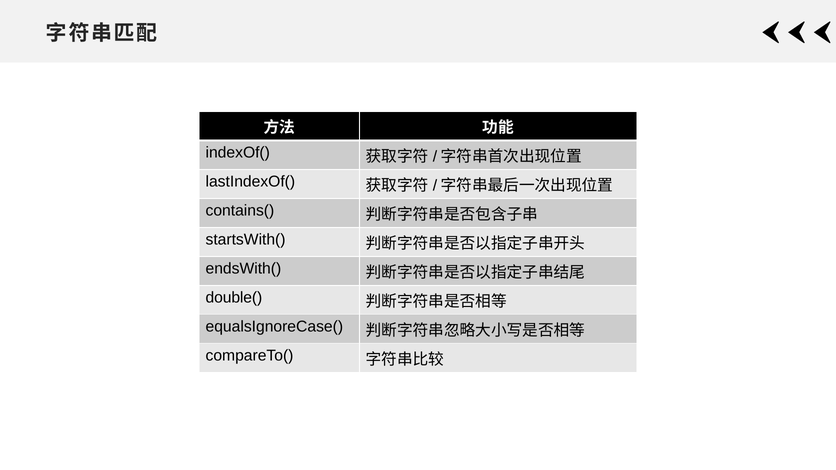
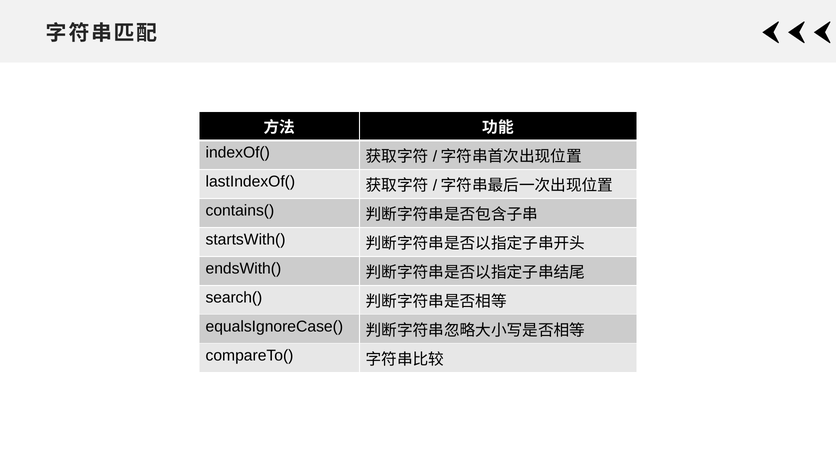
double(: double( -> search(
